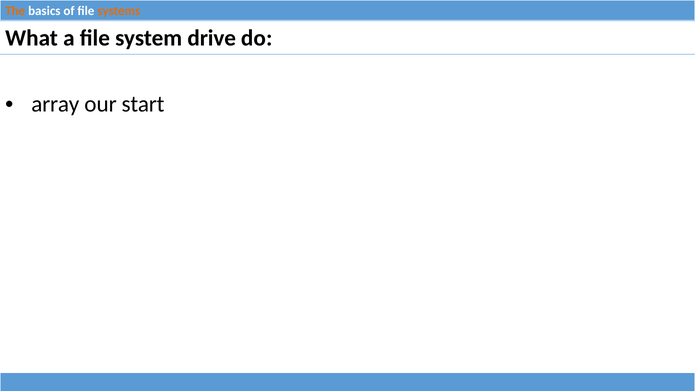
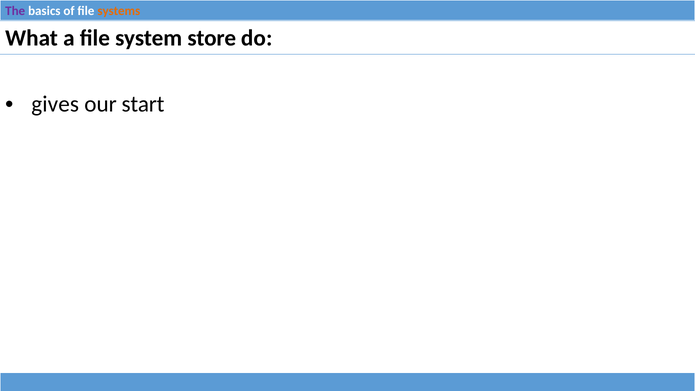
The colour: orange -> purple
drive: drive -> store
array: array -> gives
